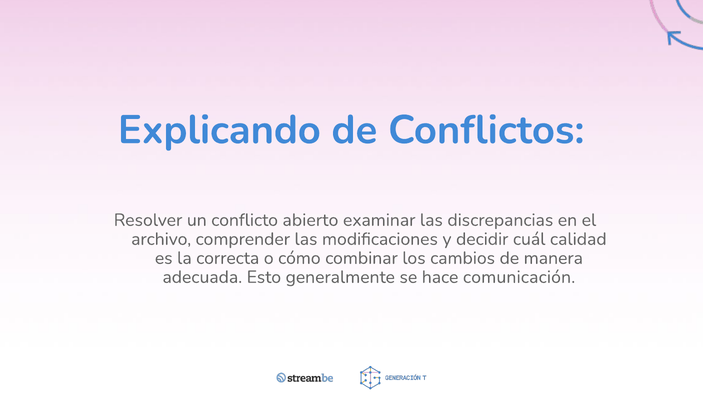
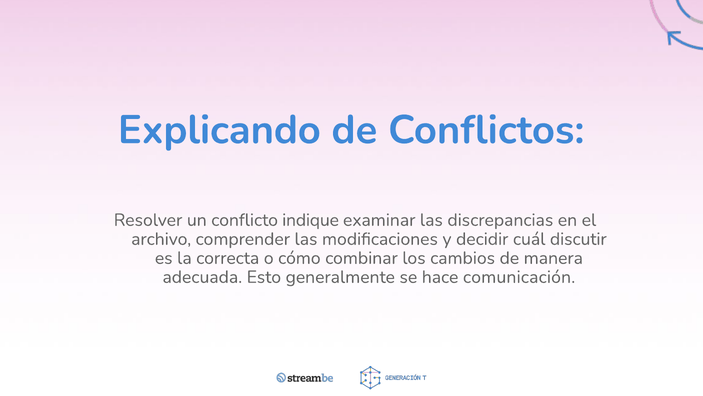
abierto: abierto -> indique
calidad: calidad -> discutir
